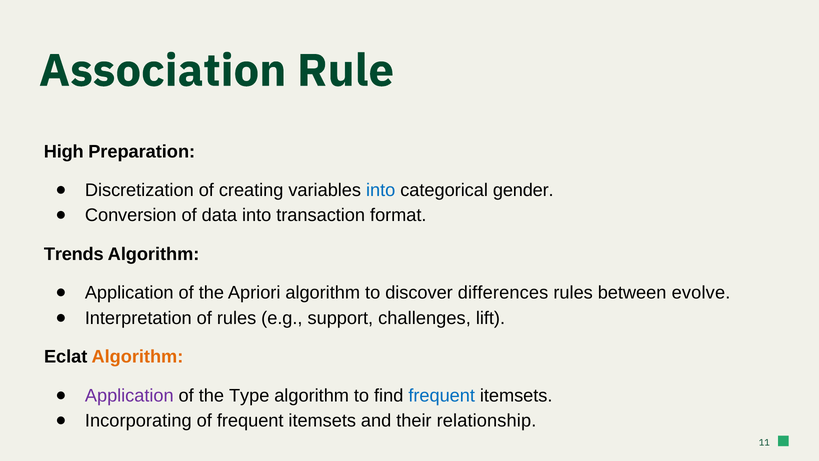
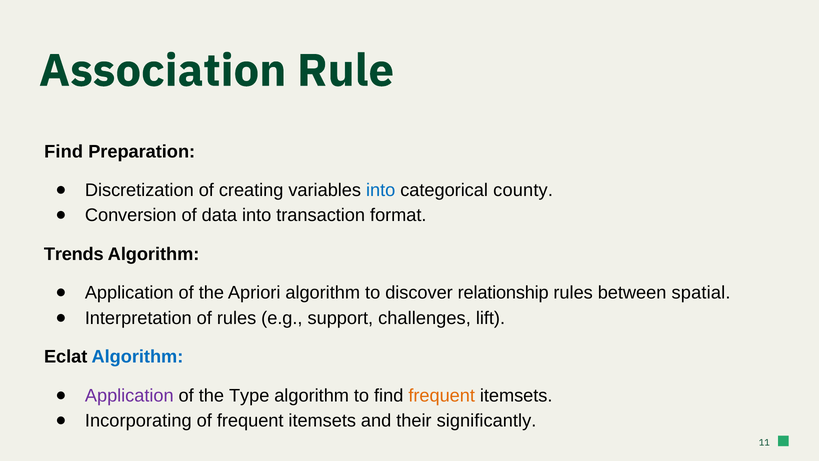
High at (64, 152): High -> Find
gender: gender -> county
differences: differences -> relationship
evolve: evolve -> spatial
Algorithm at (137, 357) colour: orange -> blue
frequent at (442, 395) colour: blue -> orange
relationship: relationship -> significantly
